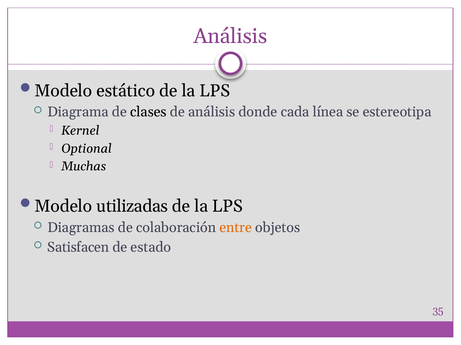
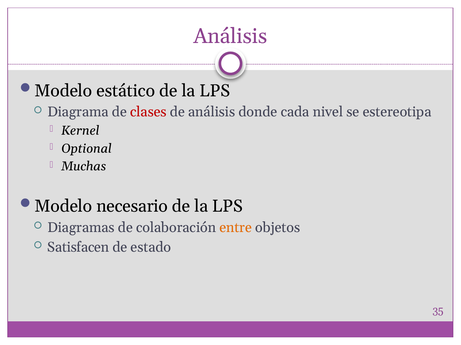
clases colour: black -> red
línea: línea -> nivel
utilizadas: utilizadas -> necesario
